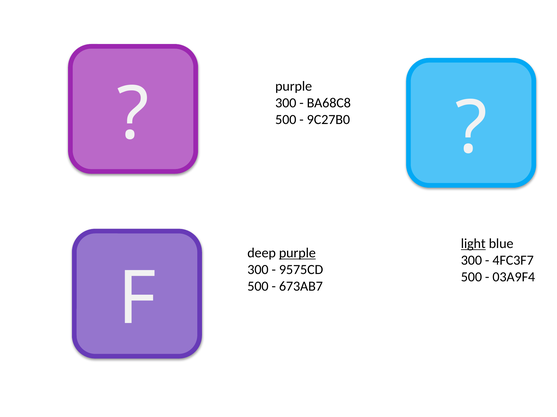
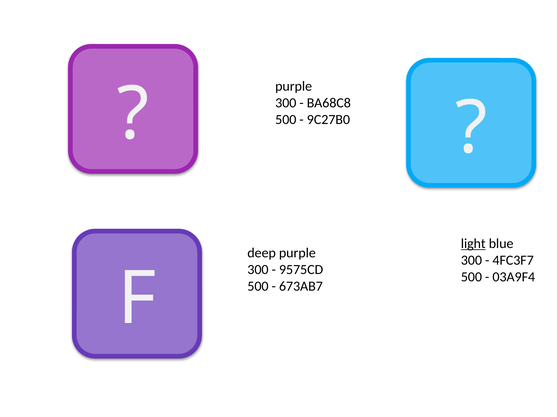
purple at (297, 253) underline: present -> none
